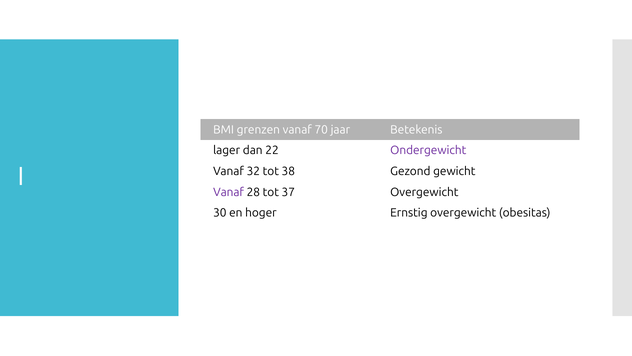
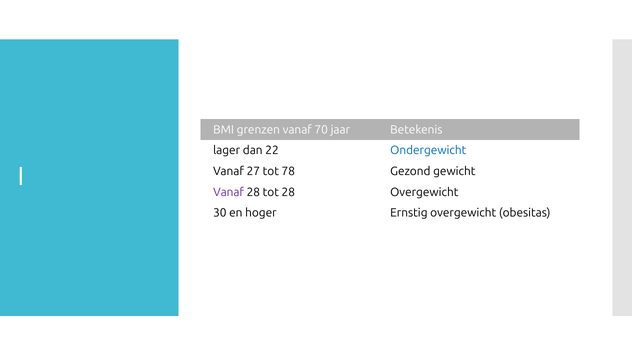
Ondergewicht colour: purple -> blue
32: 32 -> 27
38: 38 -> 78
tot 37: 37 -> 28
